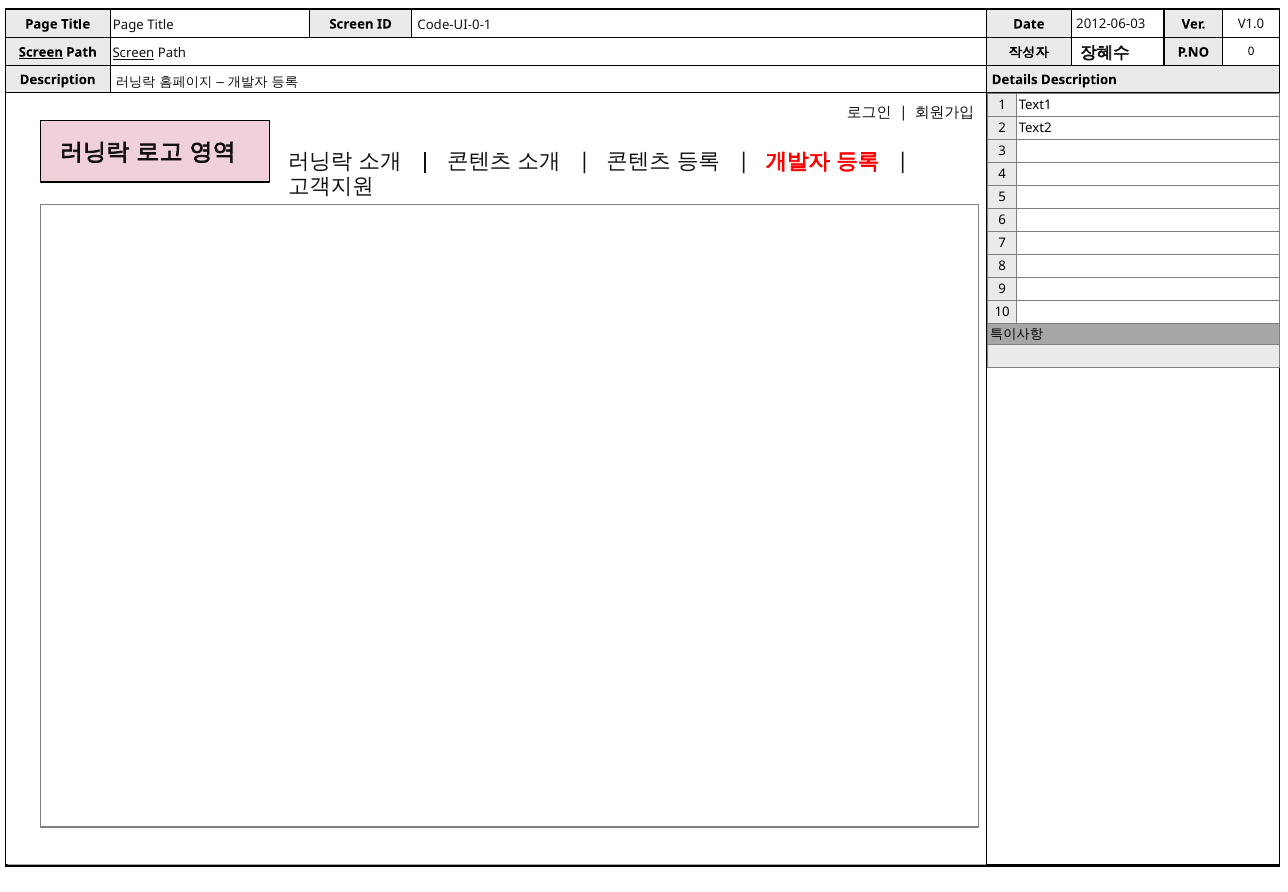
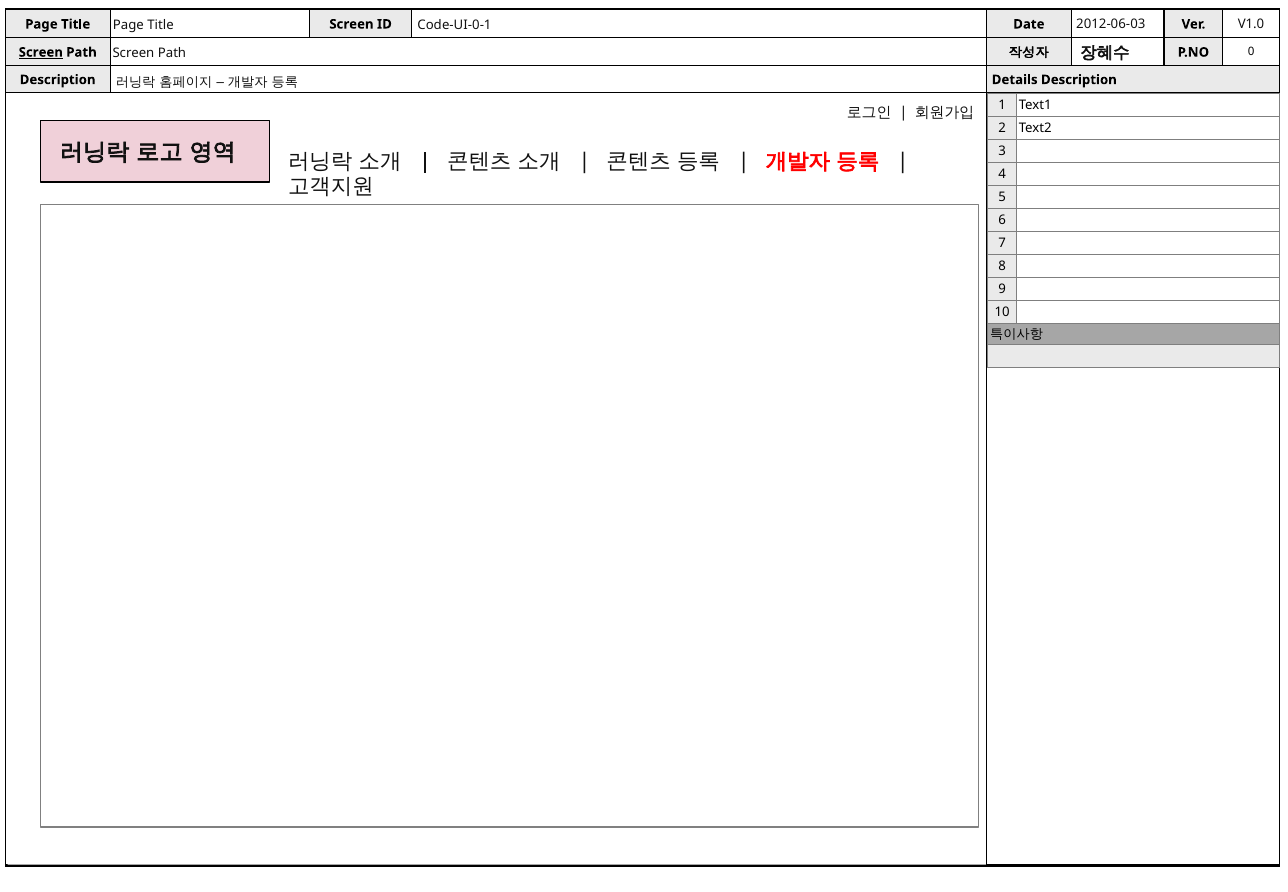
Screen at (133, 53) underline: present -> none
